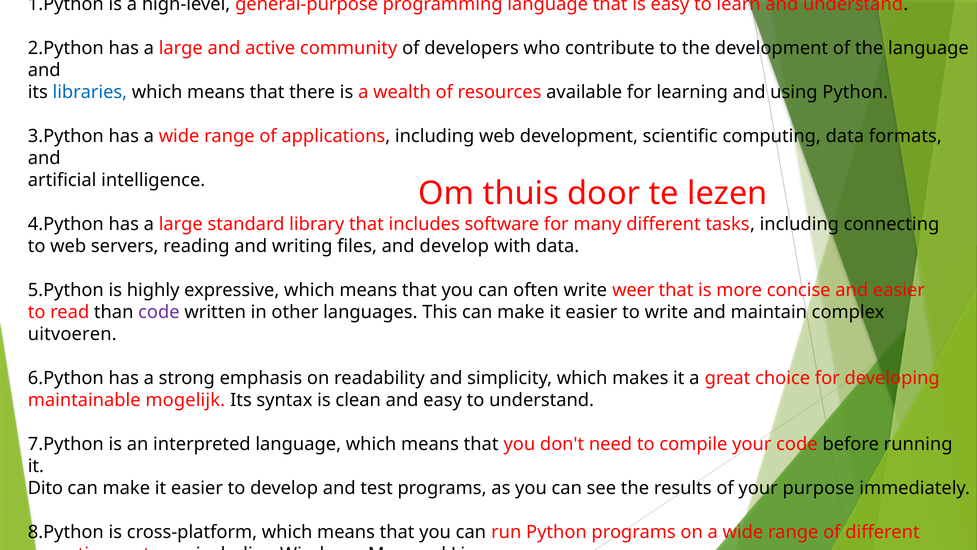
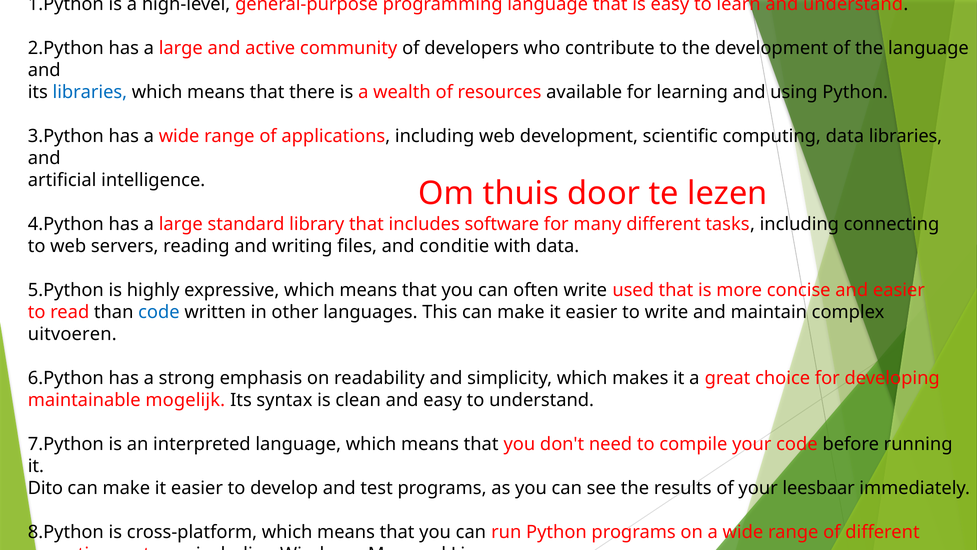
data formats: formats -> libraries
and develop: develop -> conditie
weer: weer -> used
code at (159, 312) colour: purple -> blue
purpose: purpose -> leesbaar
